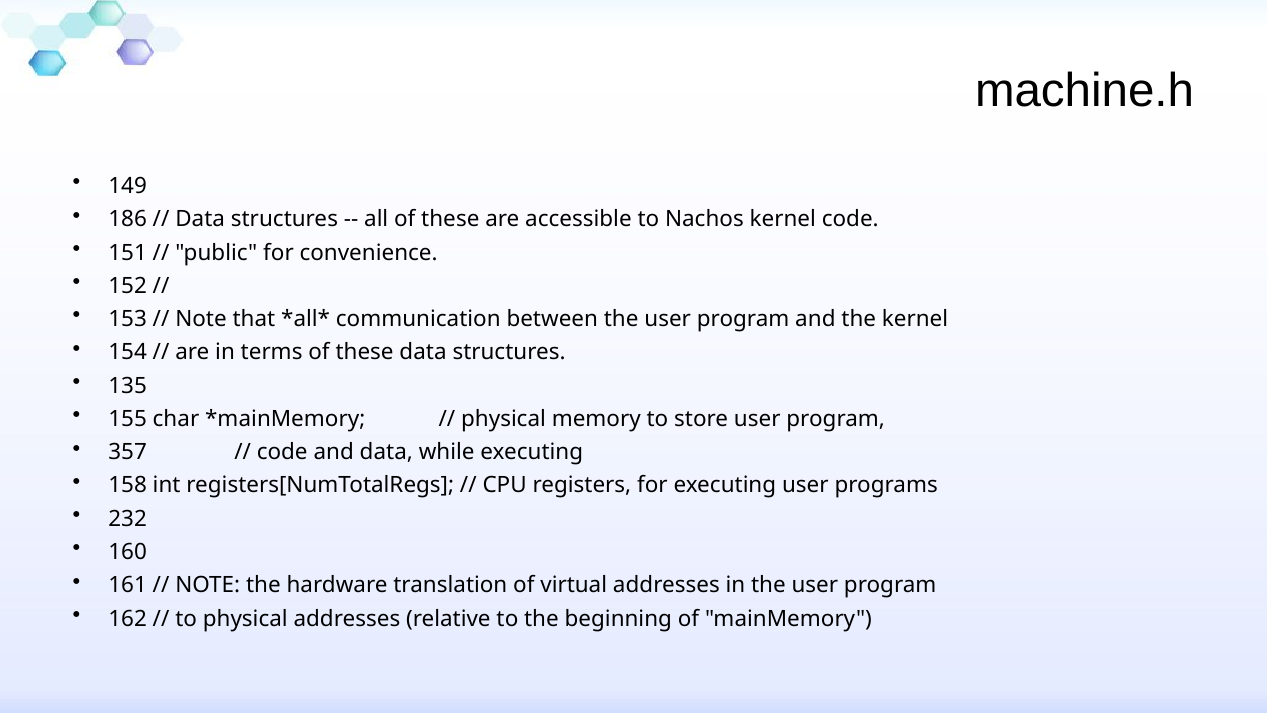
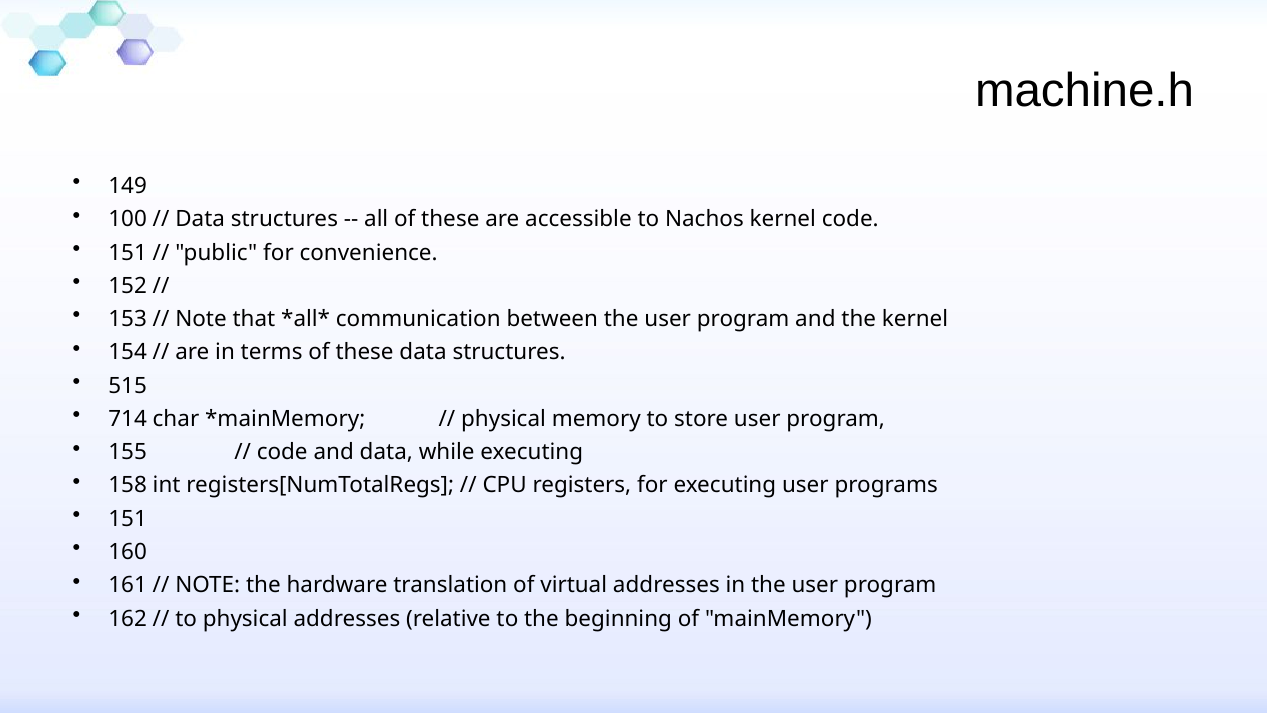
186: 186 -> 100
135: 135 -> 515
155: 155 -> 714
357: 357 -> 155
232 at (128, 519): 232 -> 151
